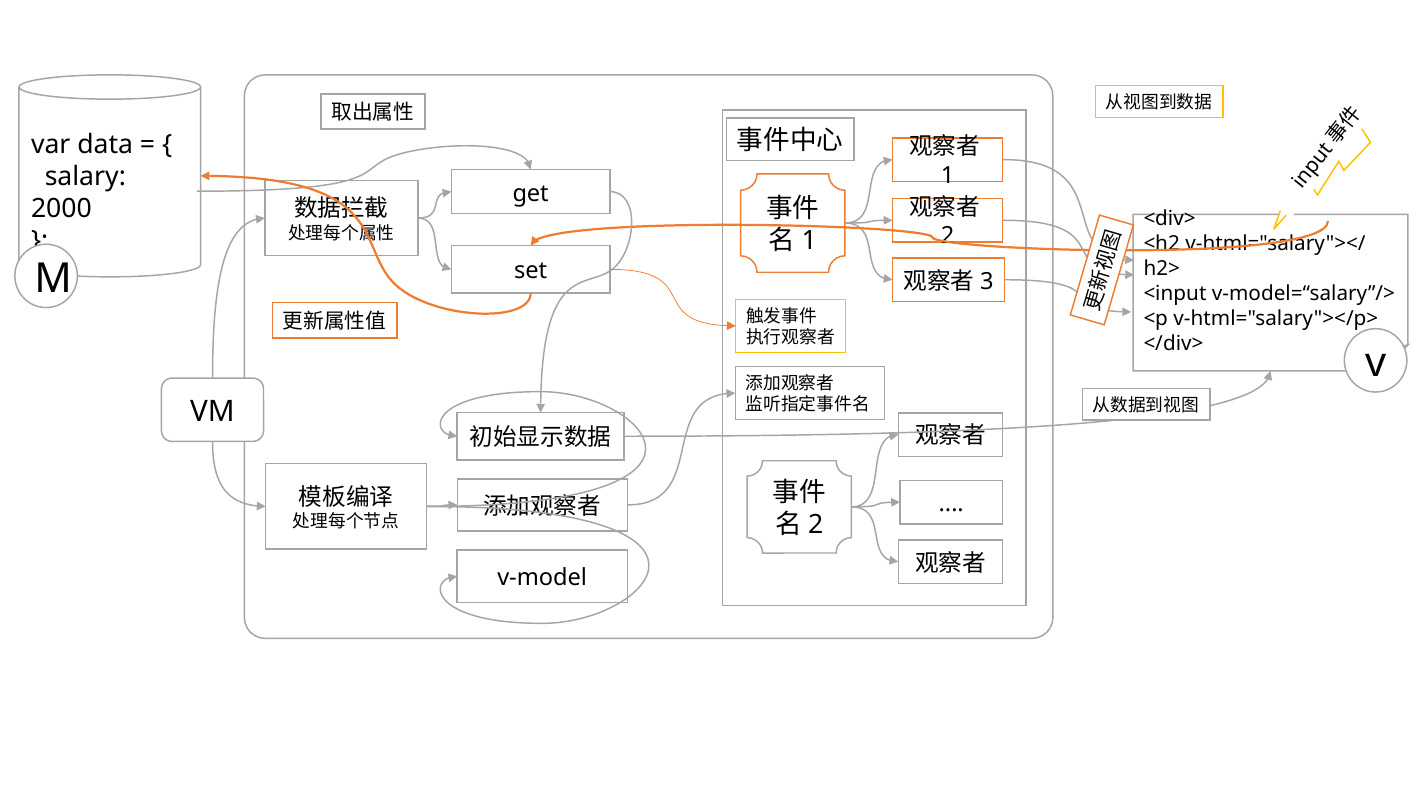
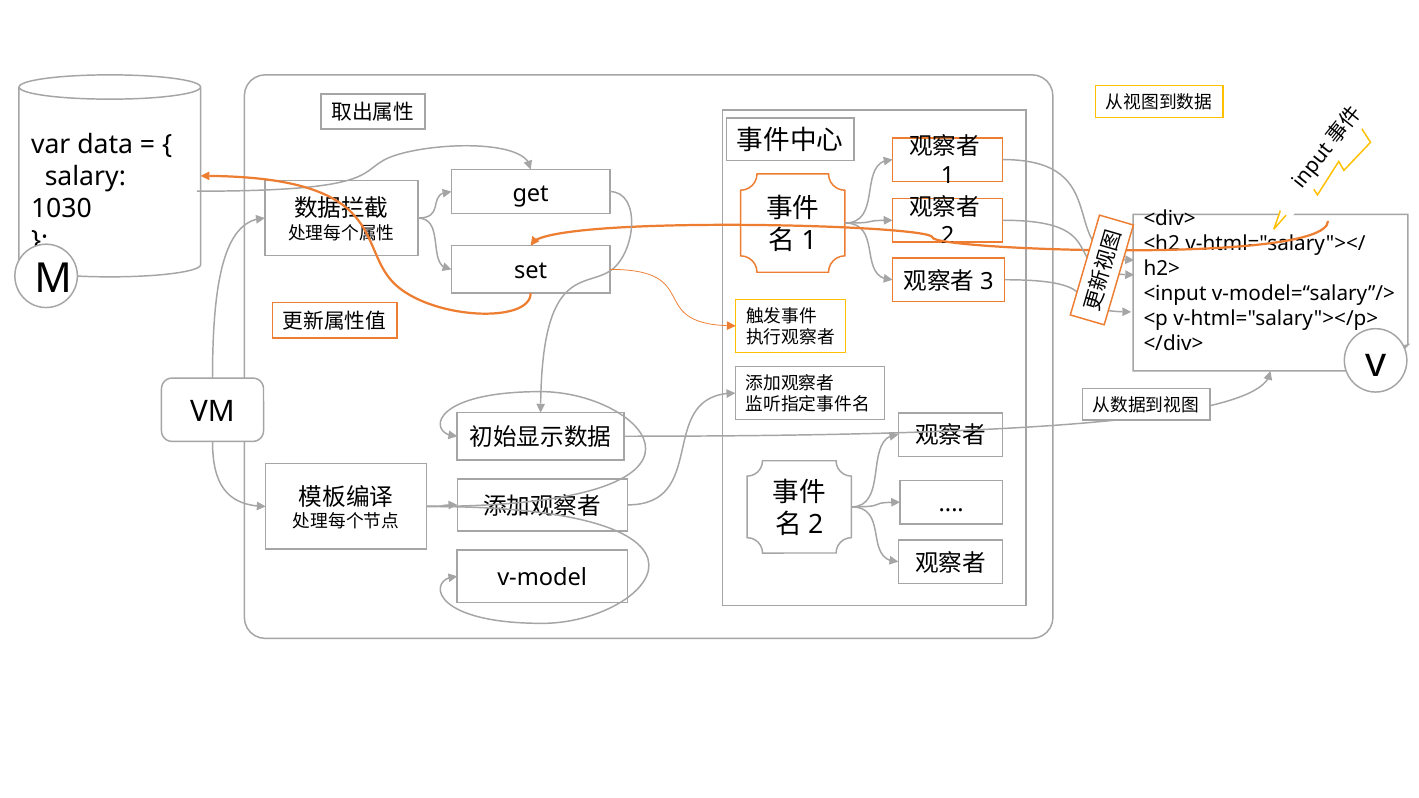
2000: 2000 -> 1030
